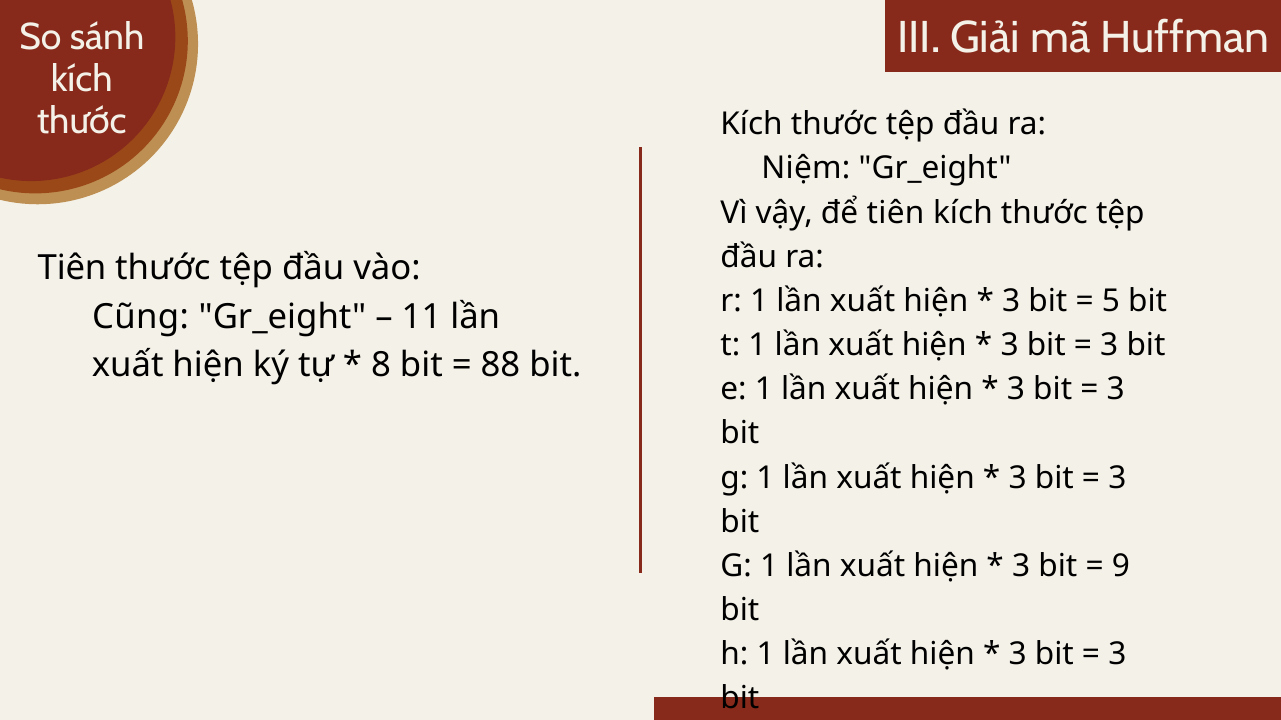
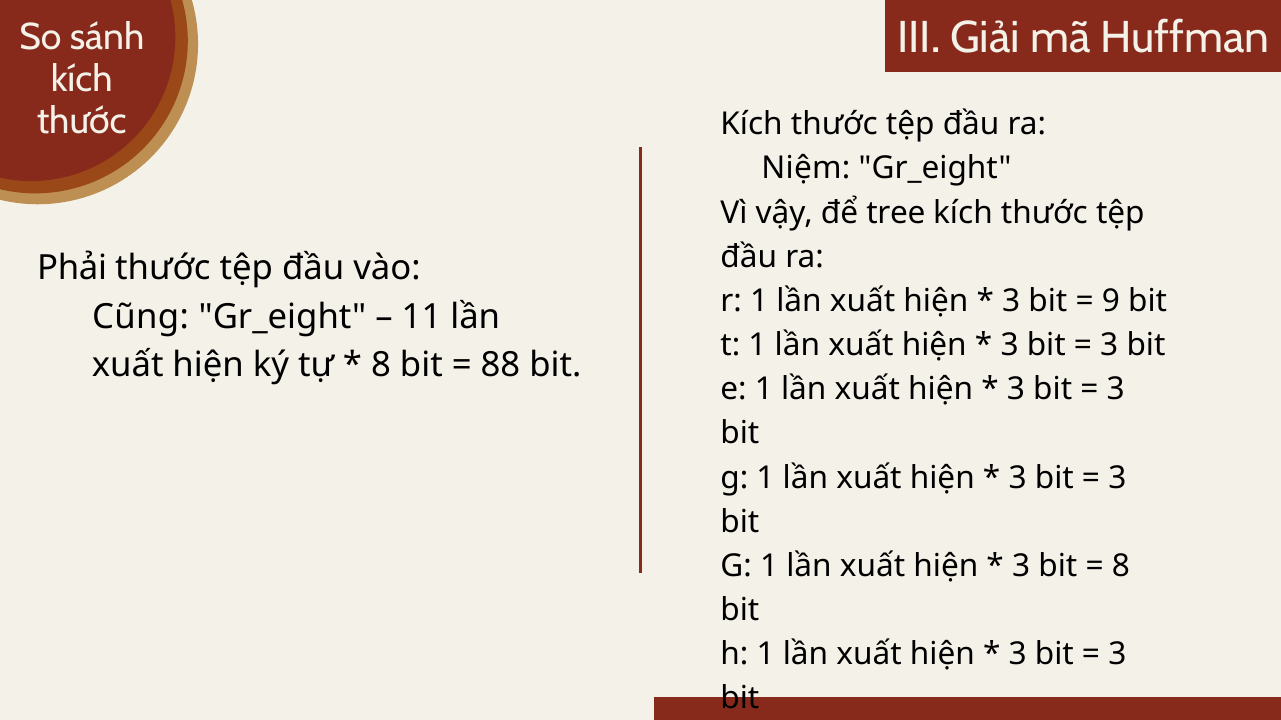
để tiên: tiên -> tree
Tiên at (72, 268): Tiên -> Phải
5: 5 -> 9
9 at (1121, 566): 9 -> 8
